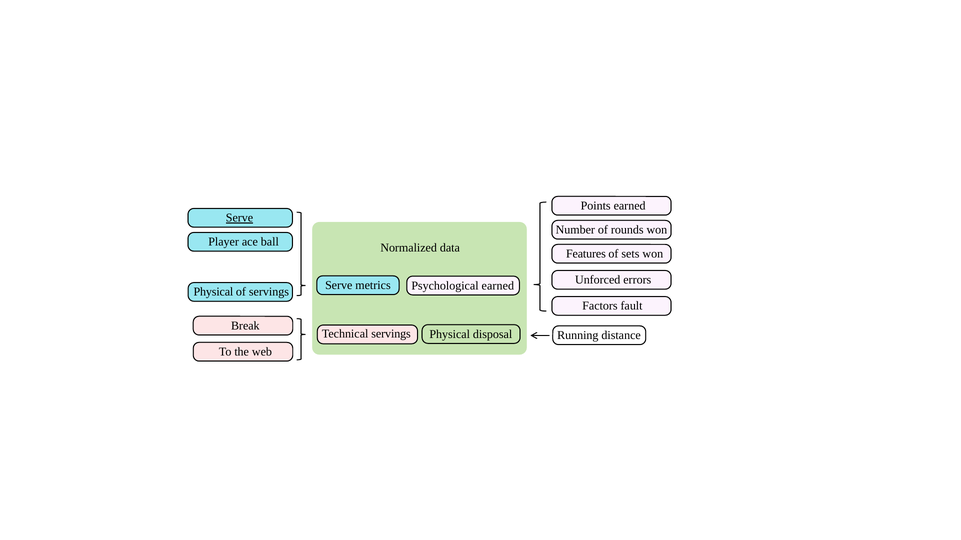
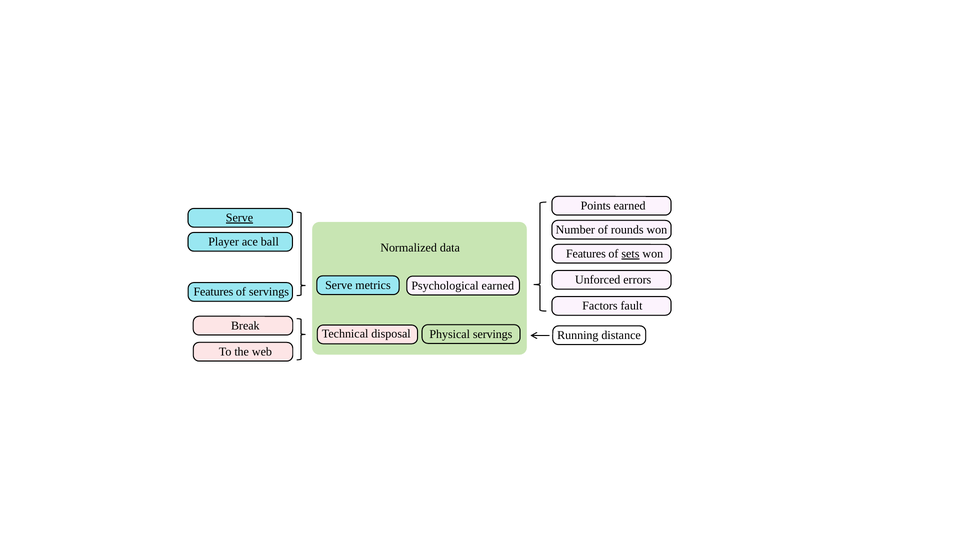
sets underline: none -> present
Physical at (213, 292): Physical -> Features
Technical servings: servings -> disposal
Physical disposal: disposal -> servings
